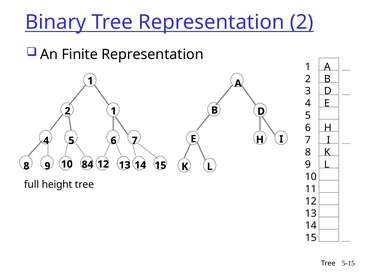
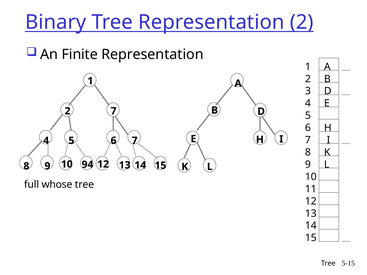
2 1: 1 -> 7
84: 84 -> 94
height: height -> whose
